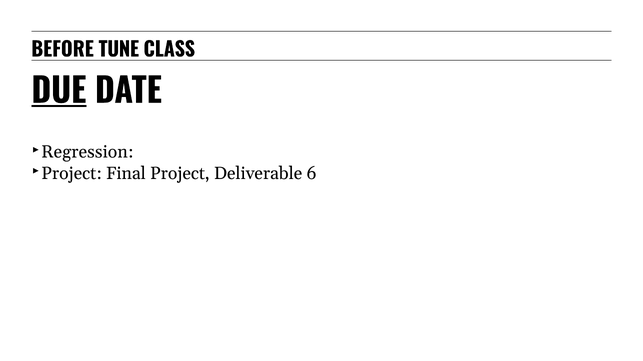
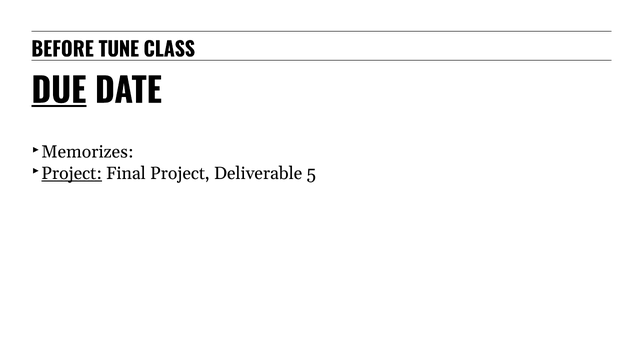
Regression: Regression -> Memorizes
Project at (72, 173) underline: none -> present
6: 6 -> 5
